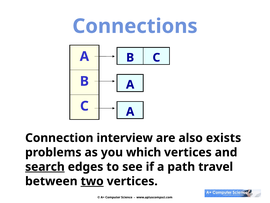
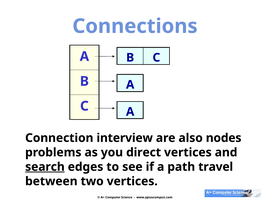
exists: exists -> nodes
which: which -> direct
two underline: present -> none
